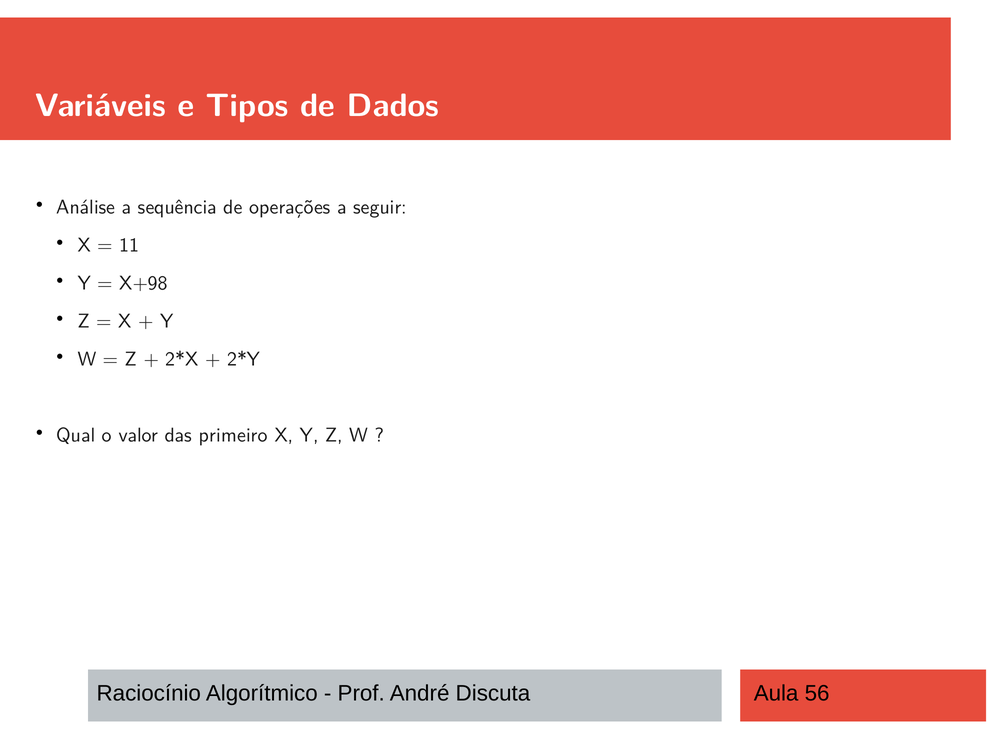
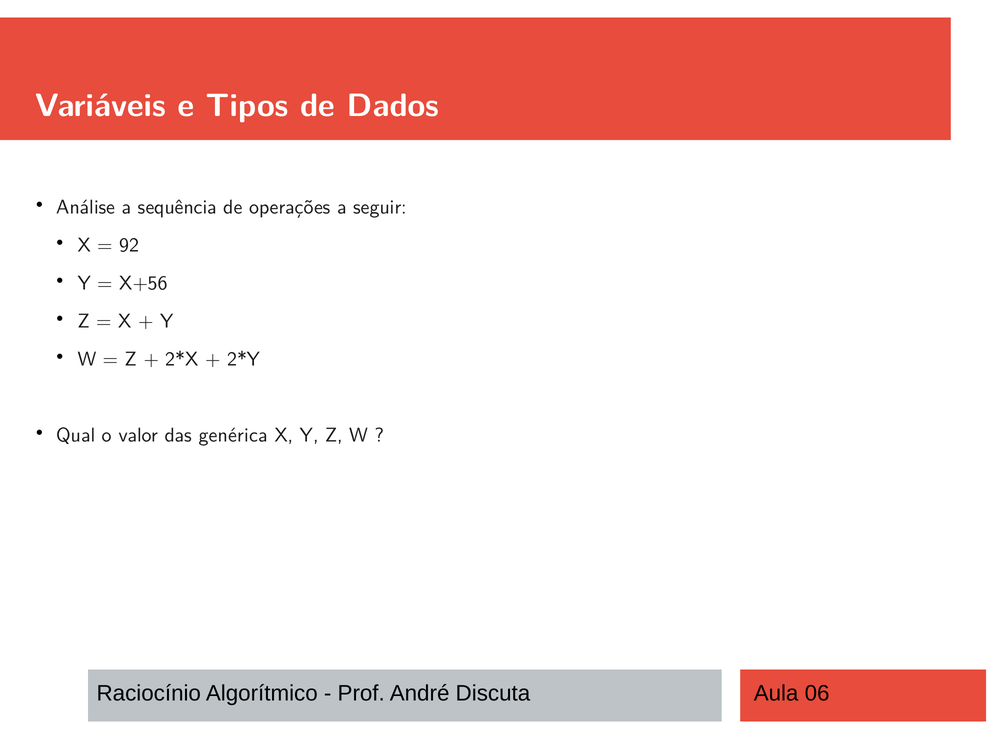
11: 11 -> 92
X+98: X+98 -> X+56
primeiro: primeiro -> genérica
56: 56 -> 06
